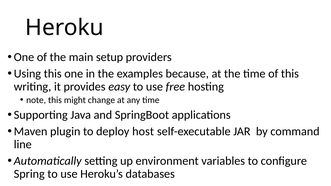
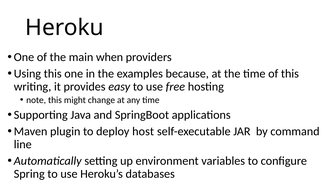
setup: setup -> when
